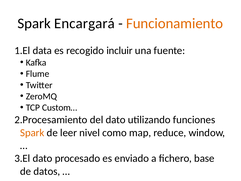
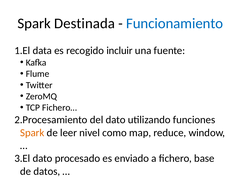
Encargará: Encargará -> Destinada
Funcionamiento colour: orange -> blue
Custom…: Custom… -> Fichero…
